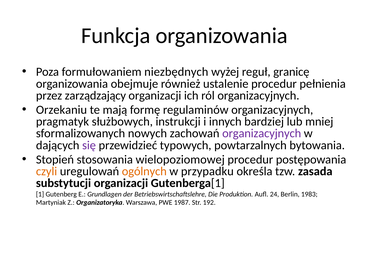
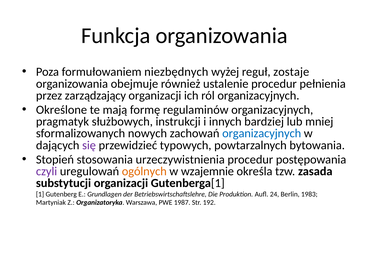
granicę: granicę -> zostaje
Orzekaniu: Orzekaniu -> Określone
organizacyjnych at (262, 133) colour: purple -> blue
wielopoziomowej: wielopoziomowej -> urzeczywistnienia
czyli colour: orange -> purple
przypadku: przypadku -> wzajemnie
